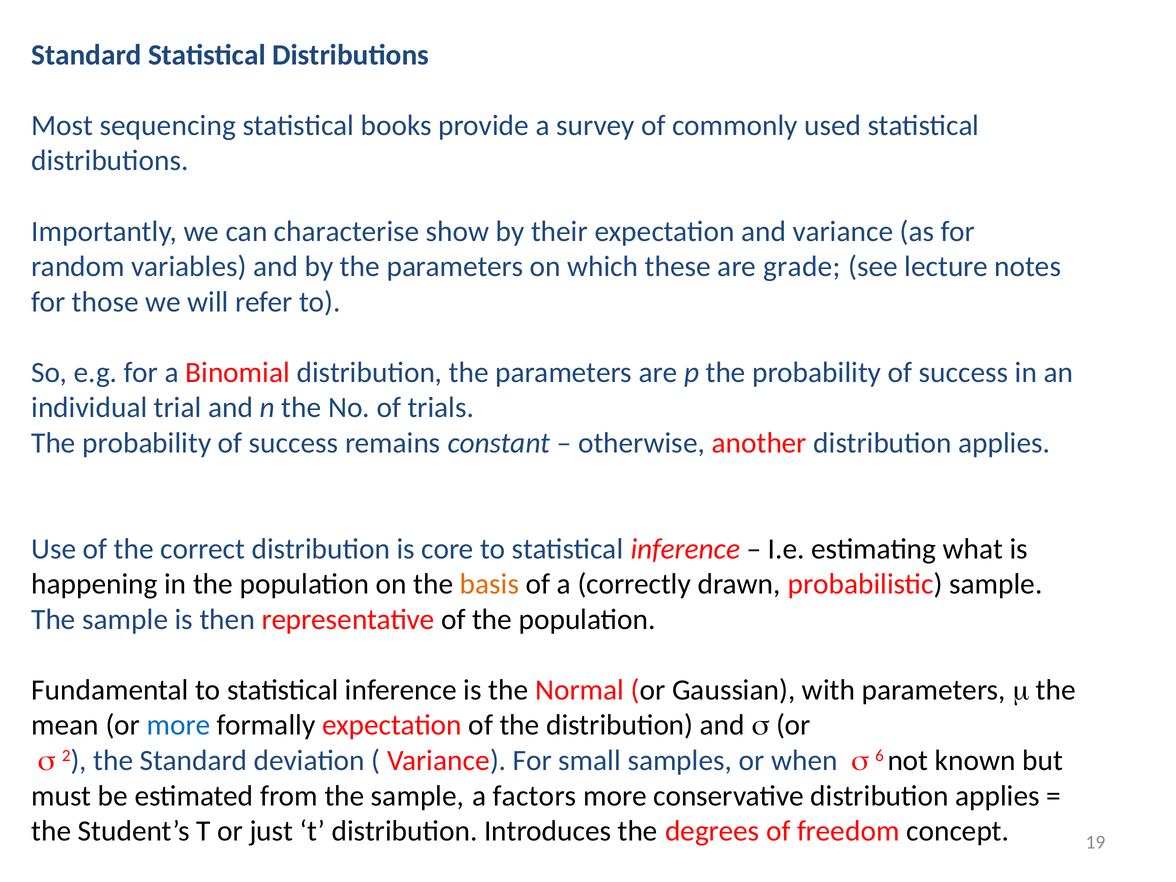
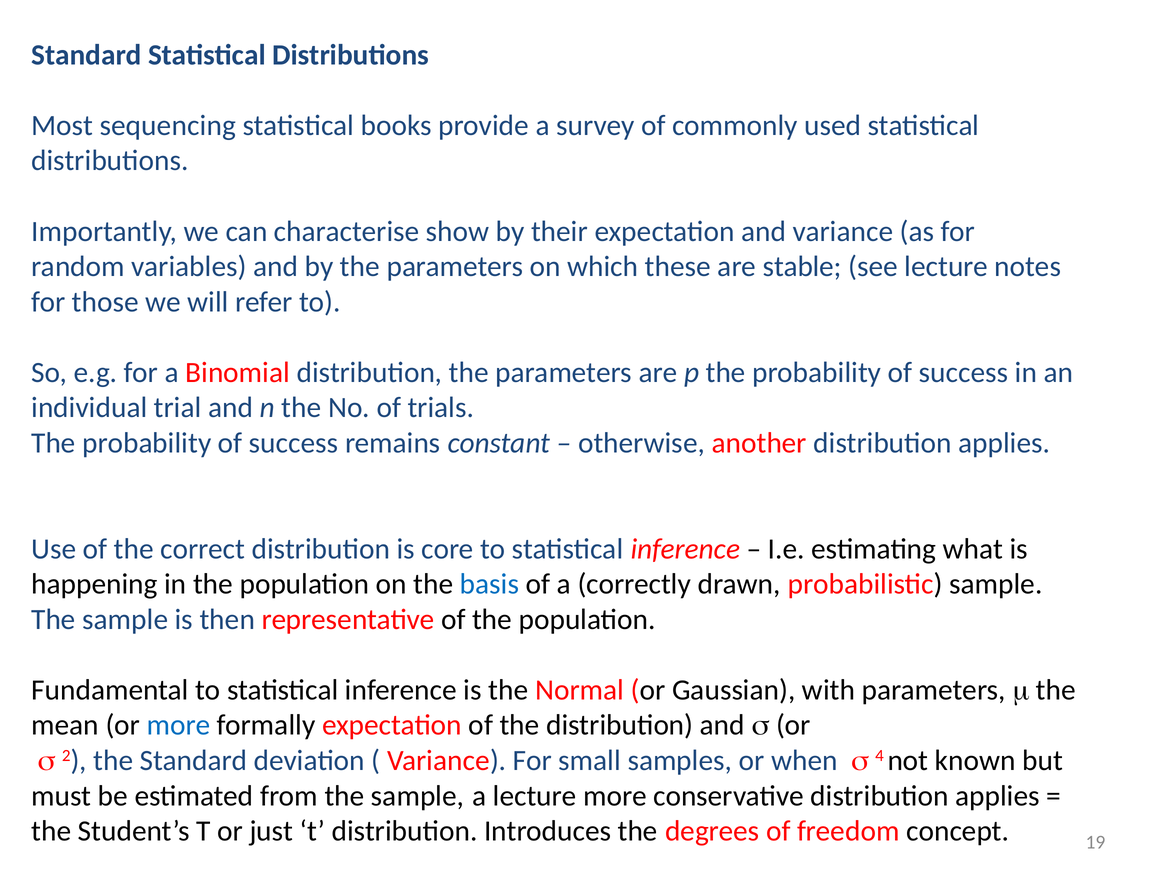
grade: grade -> stable
basis colour: orange -> blue
6: 6 -> 4
a factors: factors -> lecture
